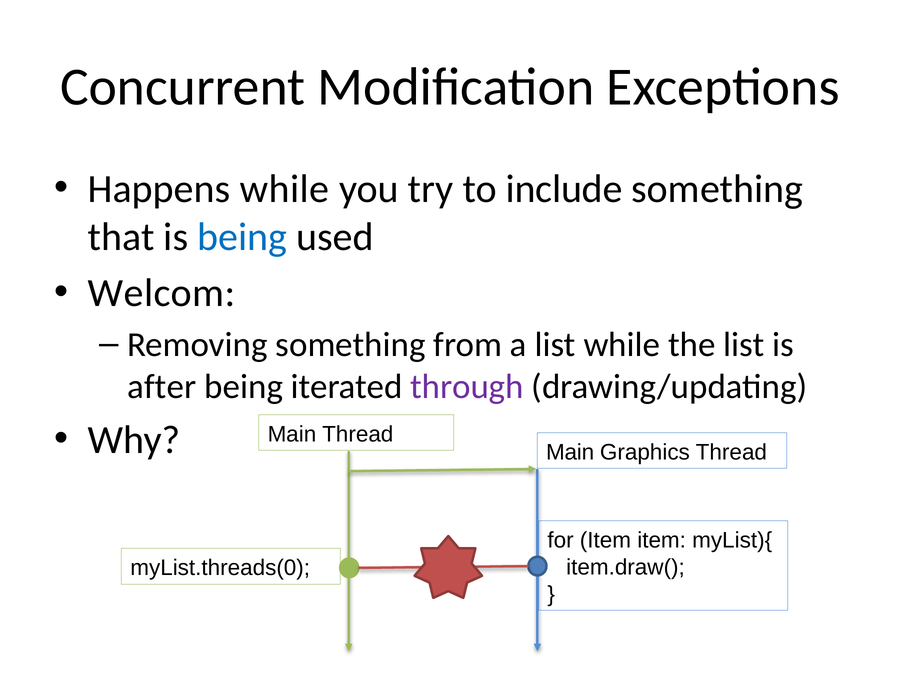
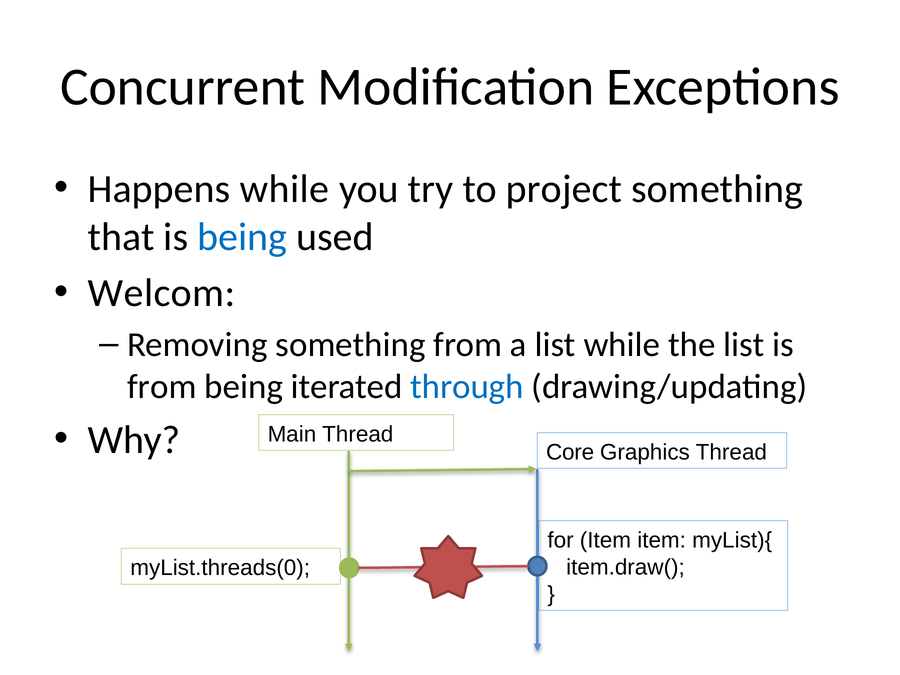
include: include -> project
after at (162, 386): after -> from
through colour: purple -> blue
Main at (570, 452): Main -> Core
